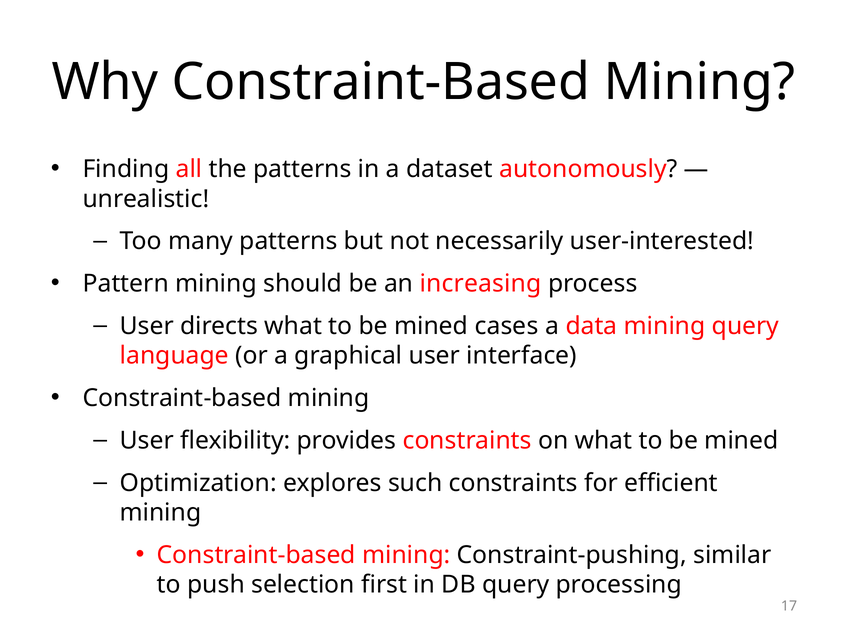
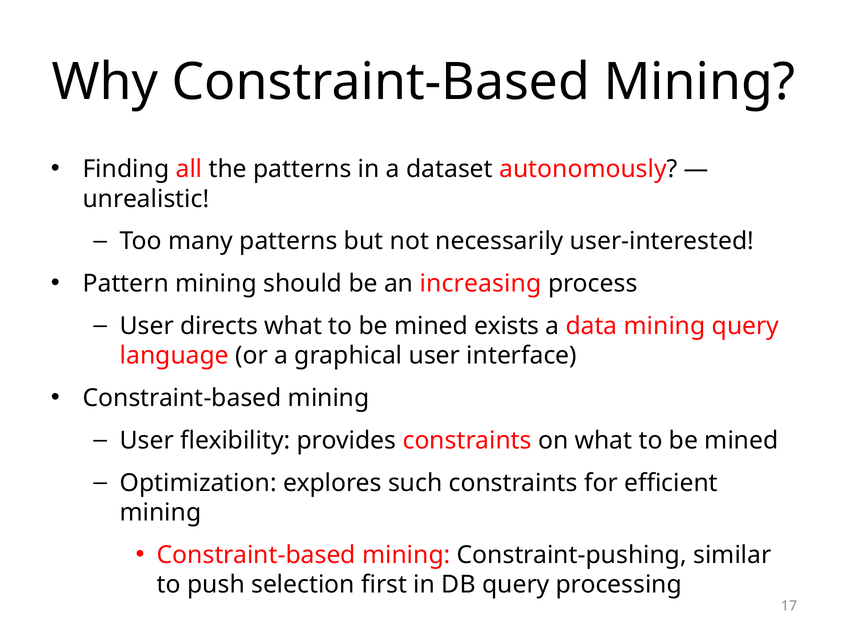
cases: cases -> exists
